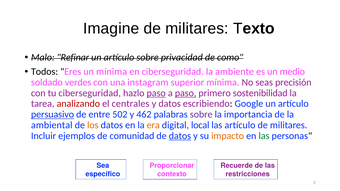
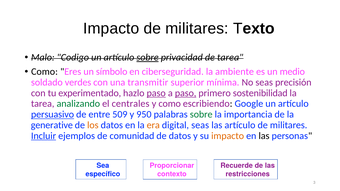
Imagine at (111, 29): Imagine -> Impacto
Refinar: Refinar -> Codigo
sobre at (148, 57) underline: none -> present
de como: como -> tarea
Todos at (45, 72): Todos -> Como
un mínima: mínima -> símbolo
instagram: instagram -> transmitir
tu ciberseguridad: ciberseguridad -> experimentado
analizando colour: red -> green
y datos: datos -> como
502: 502 -> 509
462: 462 -> 950
sobre at (201, 115) colour: purple -> green
ambiental: ambiental -> generative
digital local: local -> seas
Incluir underline: none -> present
datos at (180, 136) underline: present -> none
las at (264, 136) colour: green -> black
